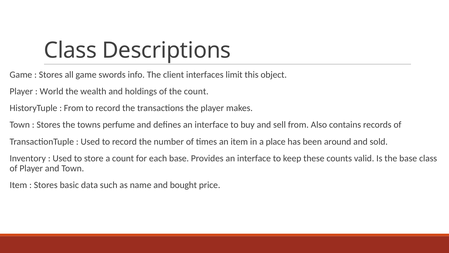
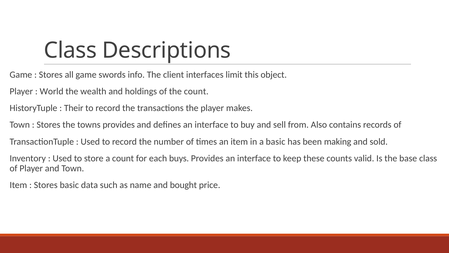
From at (74, 108): From -> Their
towns perfume: perfume -> provides
a place: place -> basic
around: around -> making
each base: base -> buys
